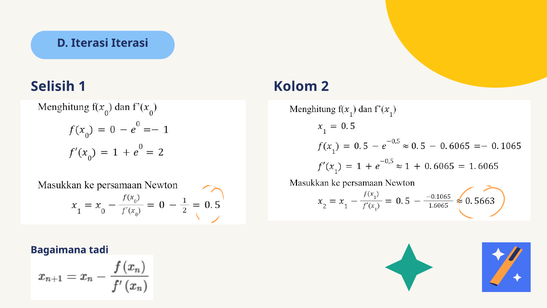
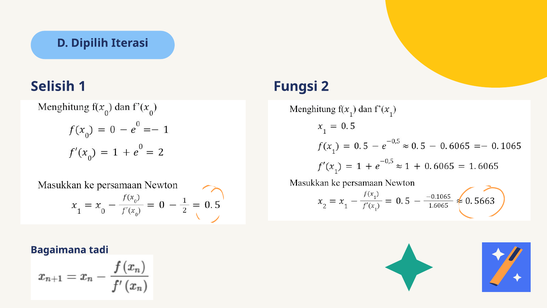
D Iterasi: Iterasi -> Dipilih
Kolom: Kolom -> Fungsi
